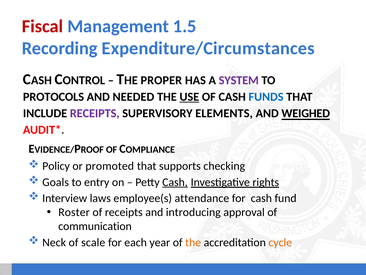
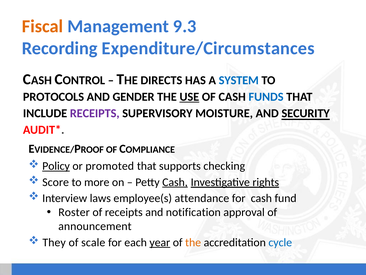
Fiscal colour: red -> orange
1.5: 1.5 -> 9.3
PROPER: PROPER -> DIRECTS
SYSTEM colour: purple -> blue
NEEDED: NEEDED -> GENDER
ELEMENTS: ELEMENTS -> MOISTURE
WEIGHED: WEIGHED -> SECURITY
Policy underline: none -> present
Goals: Goals -> Score
entry: entry -> more
introducing: introducing -> notification
communication: communication -> announcement
Neck: Neck -> They
year underline: none -> present
cycle colour: orange -> blue
